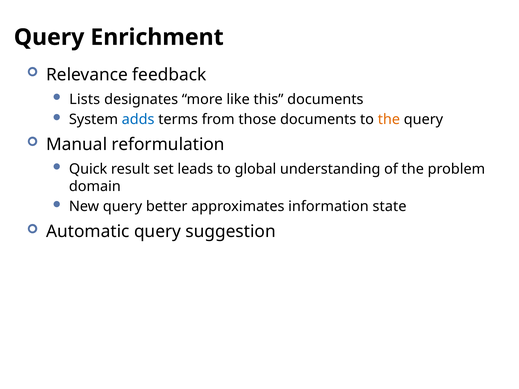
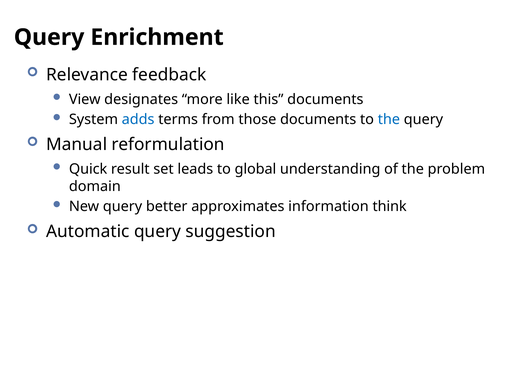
Lists: Lists -> View
the at (389, 120) colour: orange -> blue
state: state -> think
